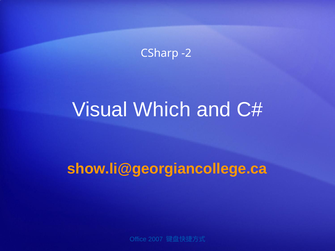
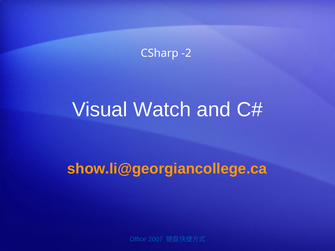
Which: Which -> Watch
